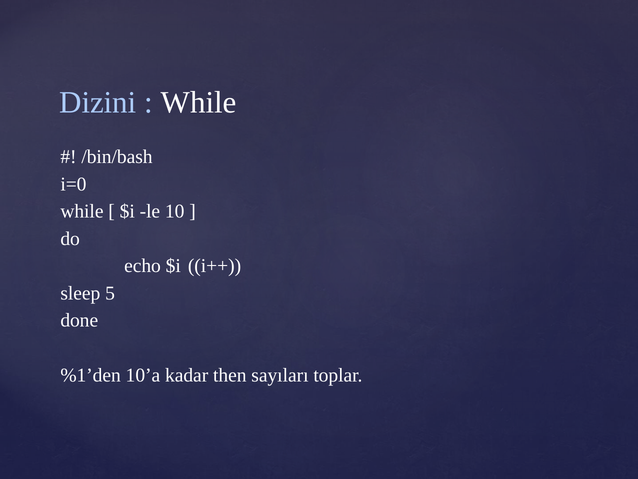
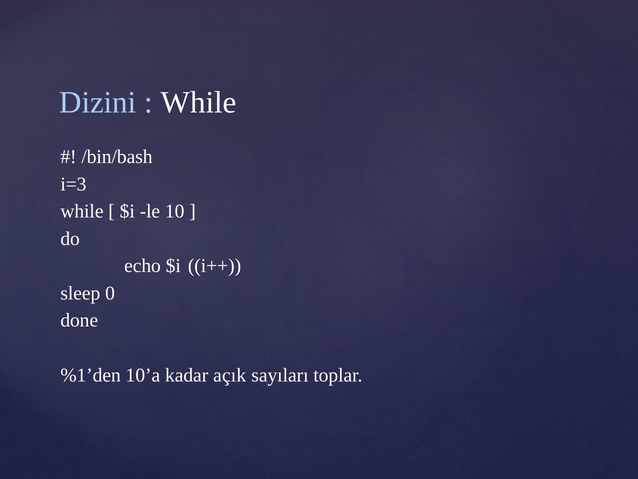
i=0: i=0 -> i=3
5: 5 -> 0
then: then -> açık
